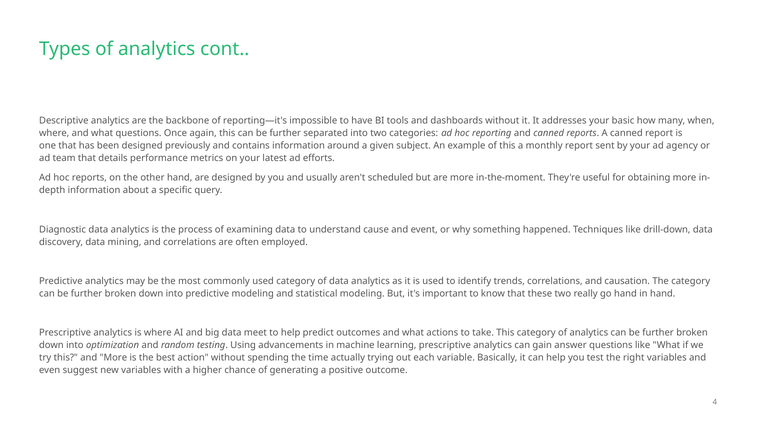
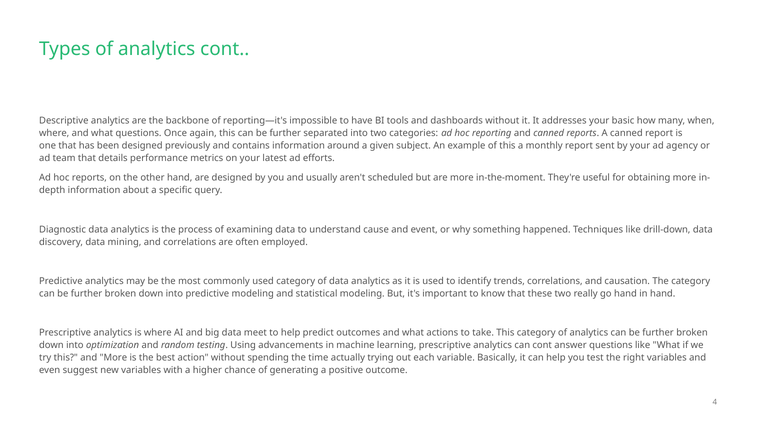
can gain: gain -> cont
